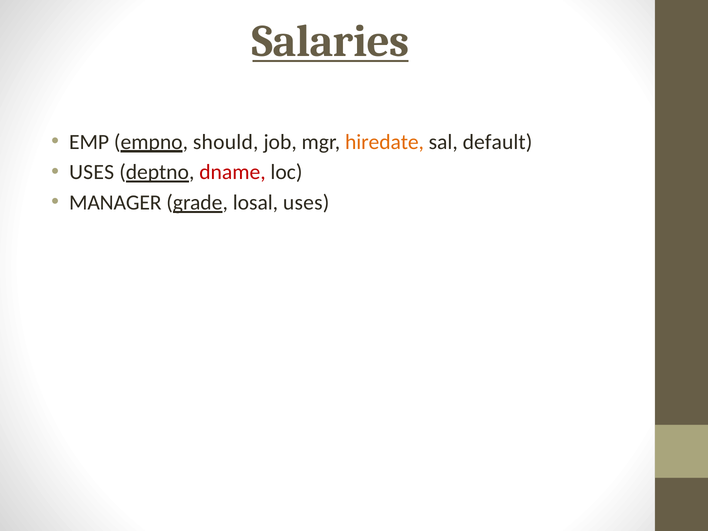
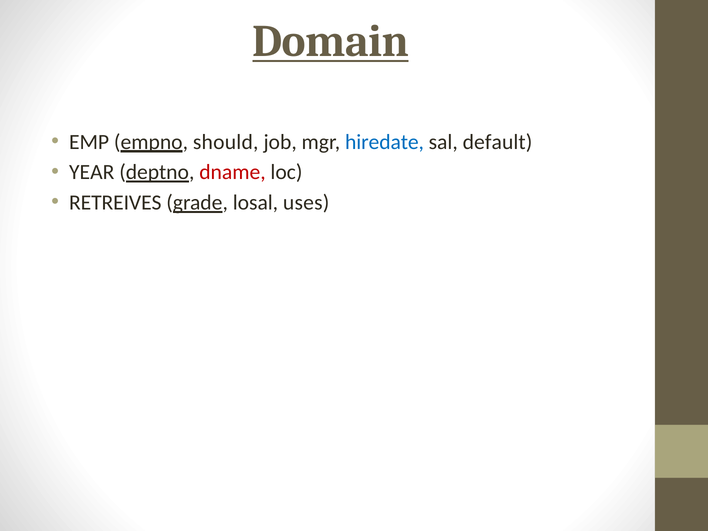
Salaries: Salaries -> Domain
hiredate colour: orange -> blue
USES at (92, 172): USES -> YEAR
MANAGER: MANAGER -> RETREIVES
